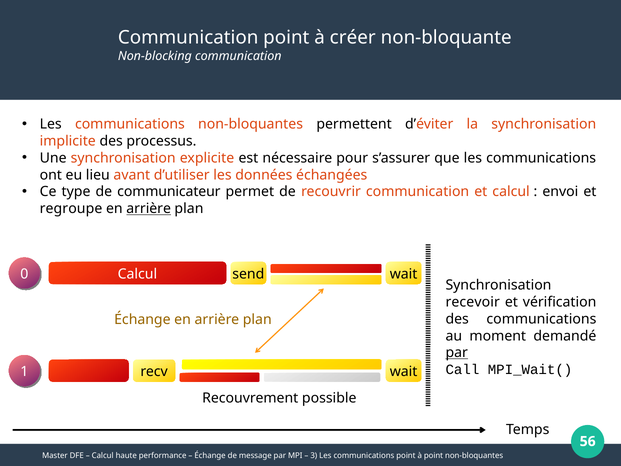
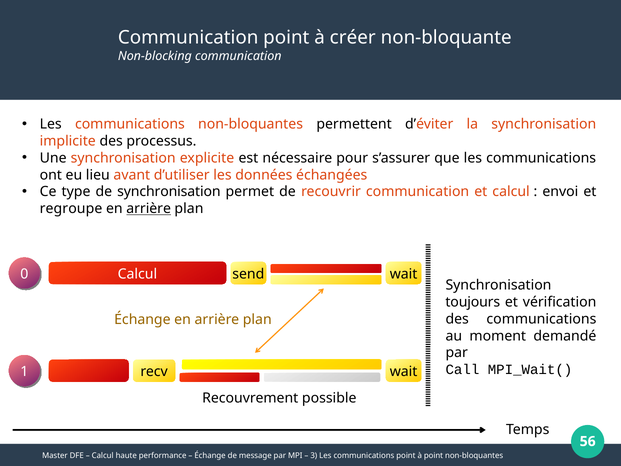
de communicateur: communicateur -> synchronisation
recevoir: recevoir -> toujours
par at (457, 353) underline: present -> none
